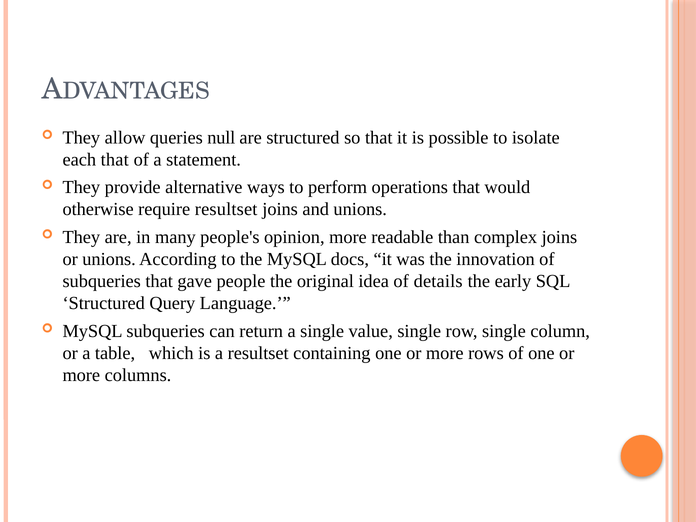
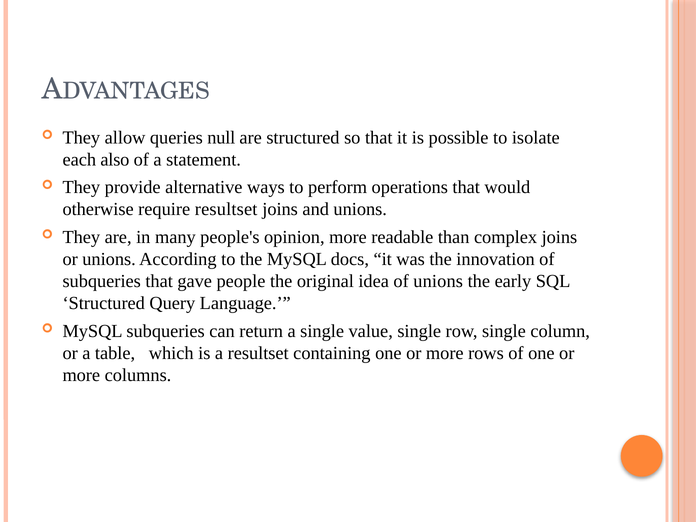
each that: that -> also
of details: details -> unions
